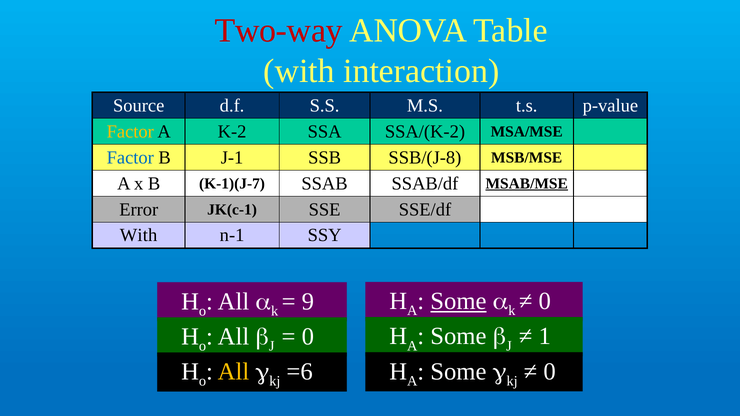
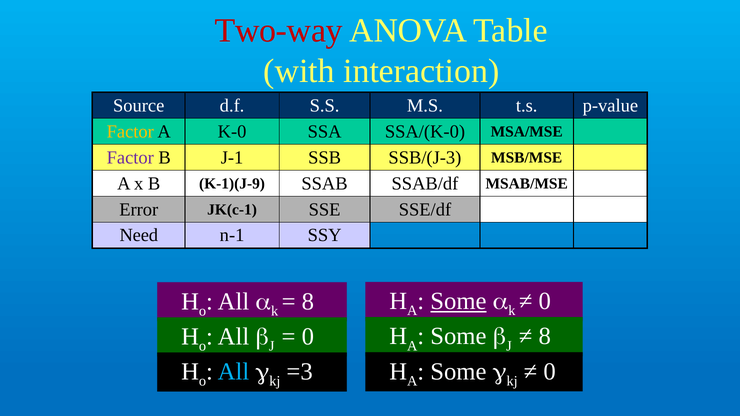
K-2: K-2 -> K-0
SSA/(K-2: SSA/(K-2 -> SSA/(K-0
Factor at (130, 158) colour: blue -> purple
SSB/(J-8: SSB/(J-8 -> SSB/(J-3
K-1)(J-7: K-1)(J-7 -> K-1)(J-9
MSAB/MSE underline: present -> none
With at (139, 236): With -> Need
9 at (308, 302): 9 -> 8
1 at (545, 337): 1 -> 8
All at (233, 372) colour: yellow -> light blue
=6: =6 -> =3
